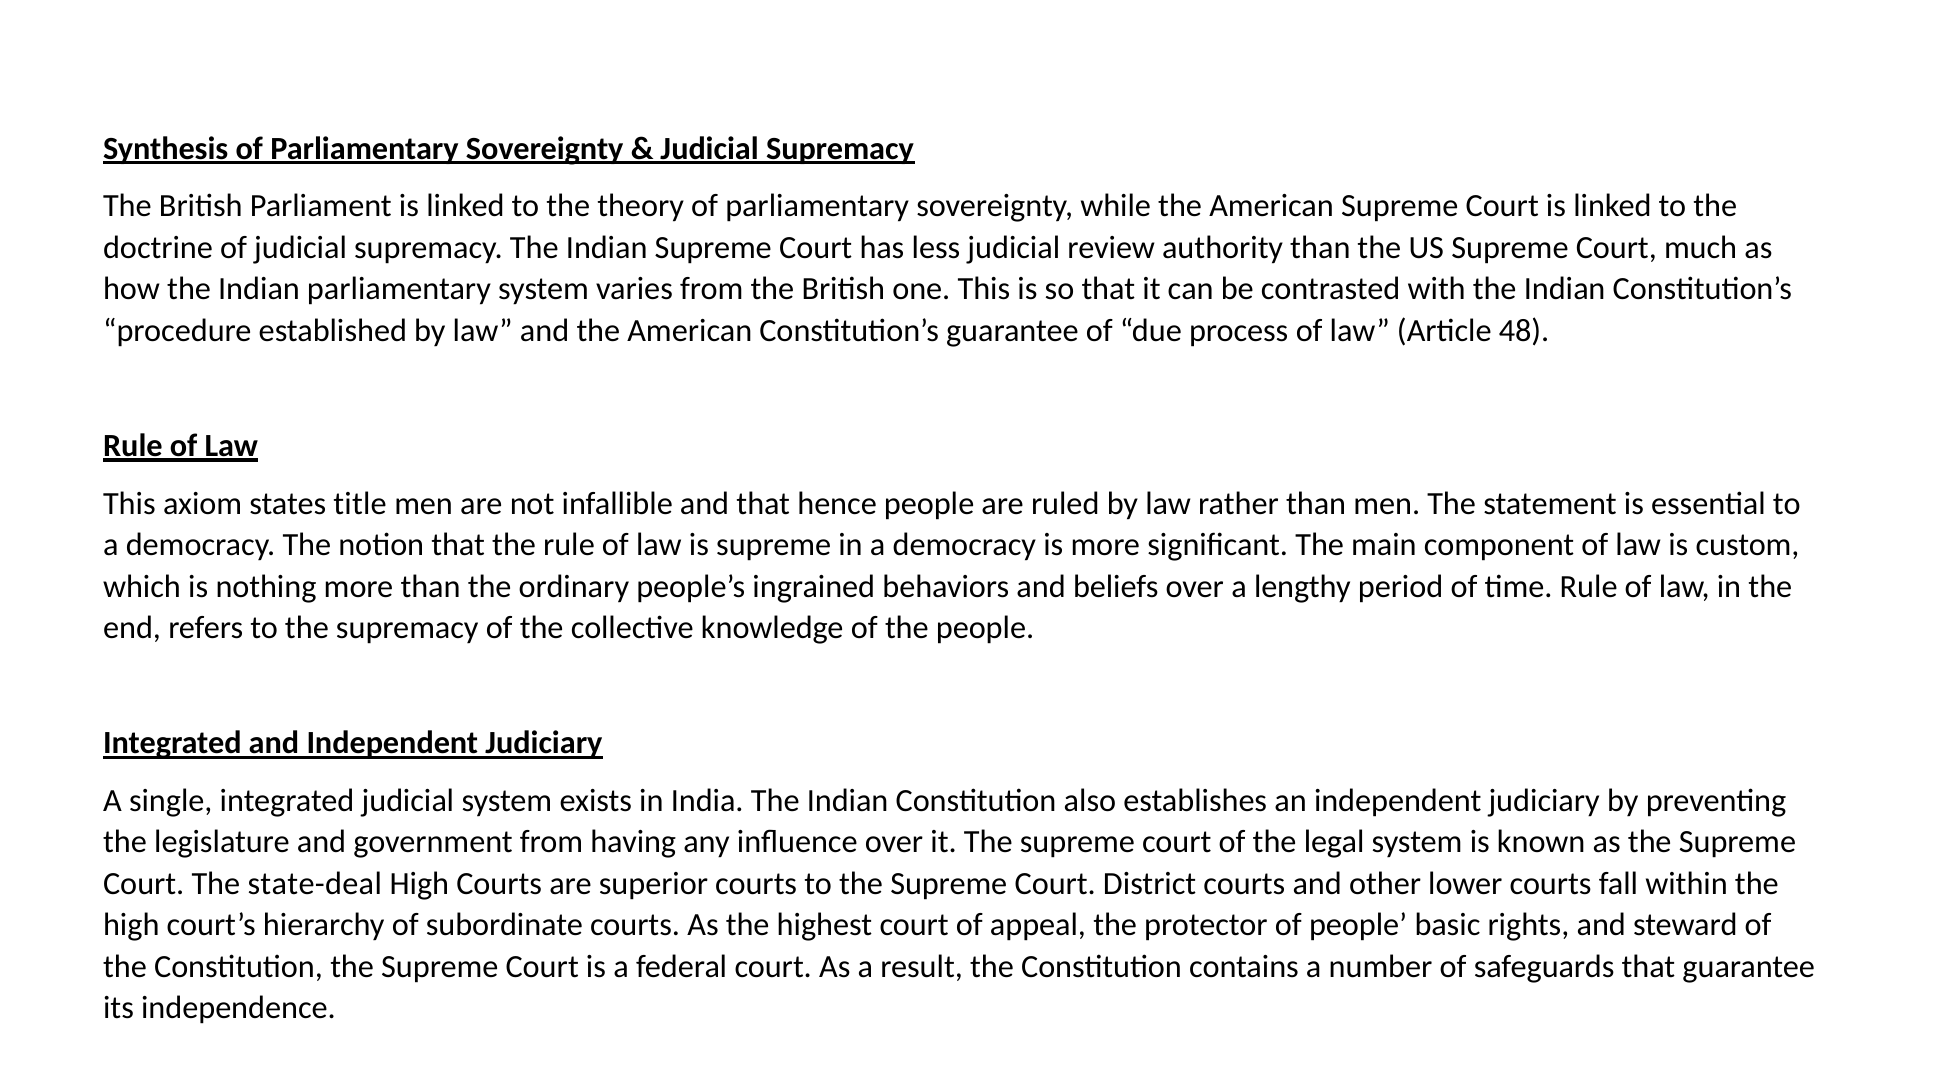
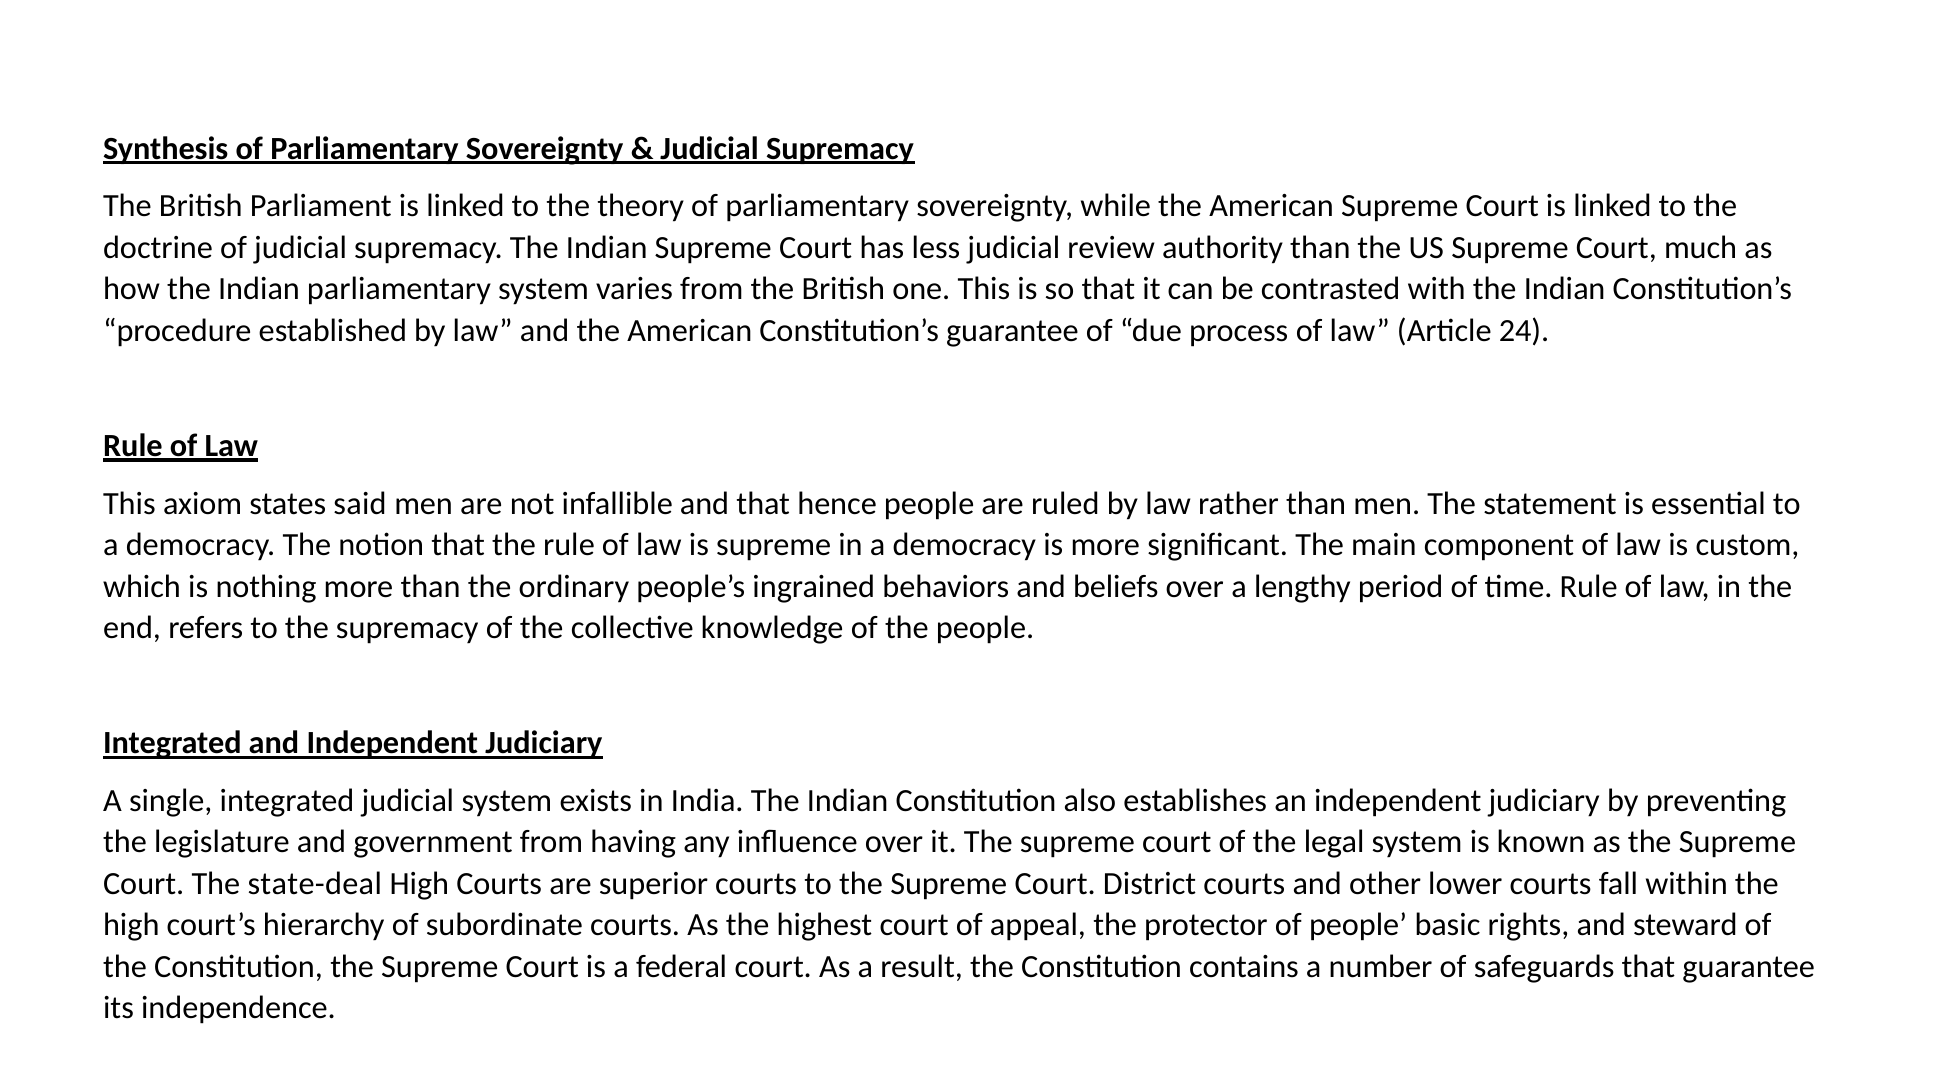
48: 48 -> 24
title: title -> said
